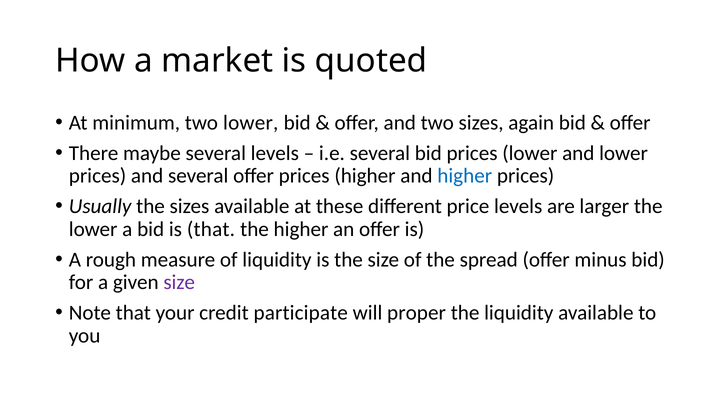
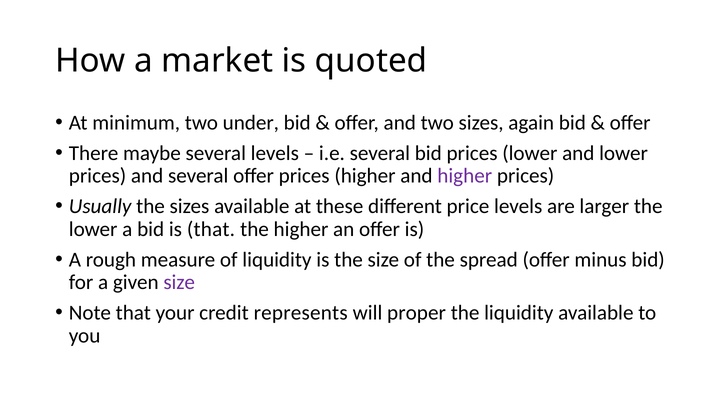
two lower: lower -> under
higher at (465, 176) colour: blue -> purple
participate: participate -> represents
